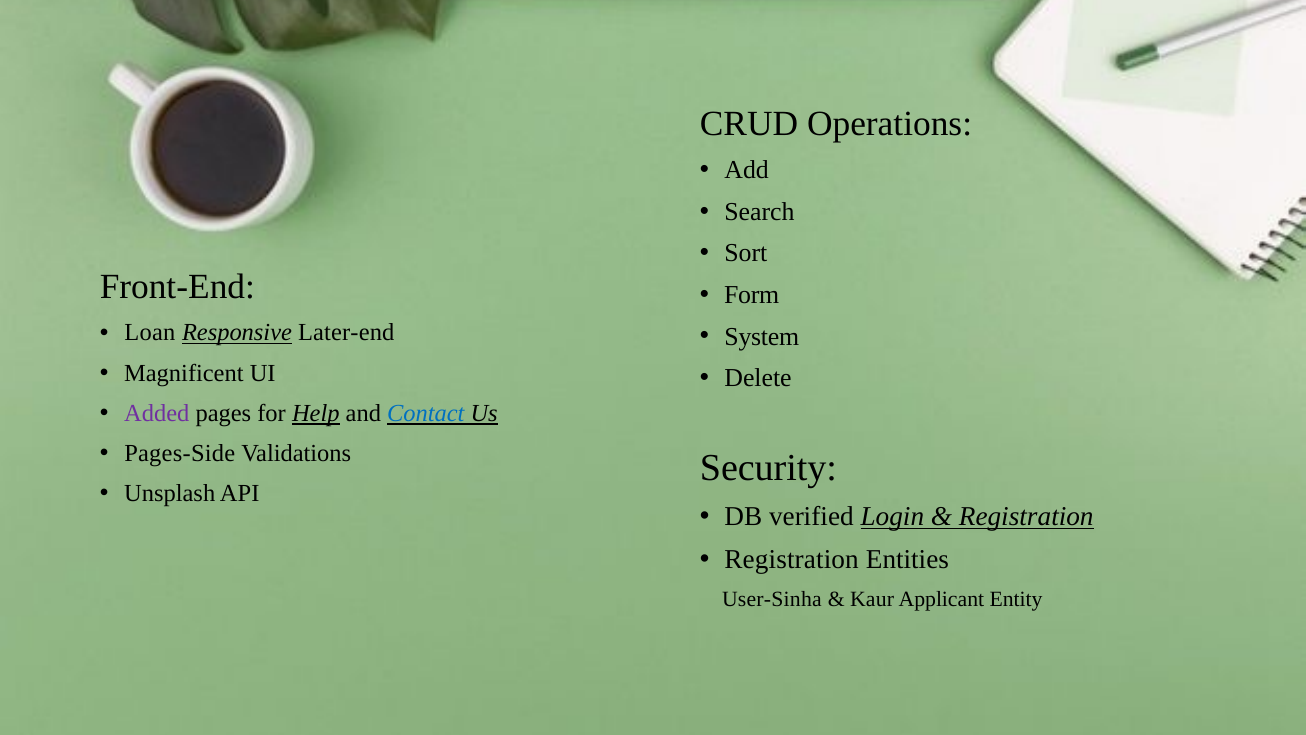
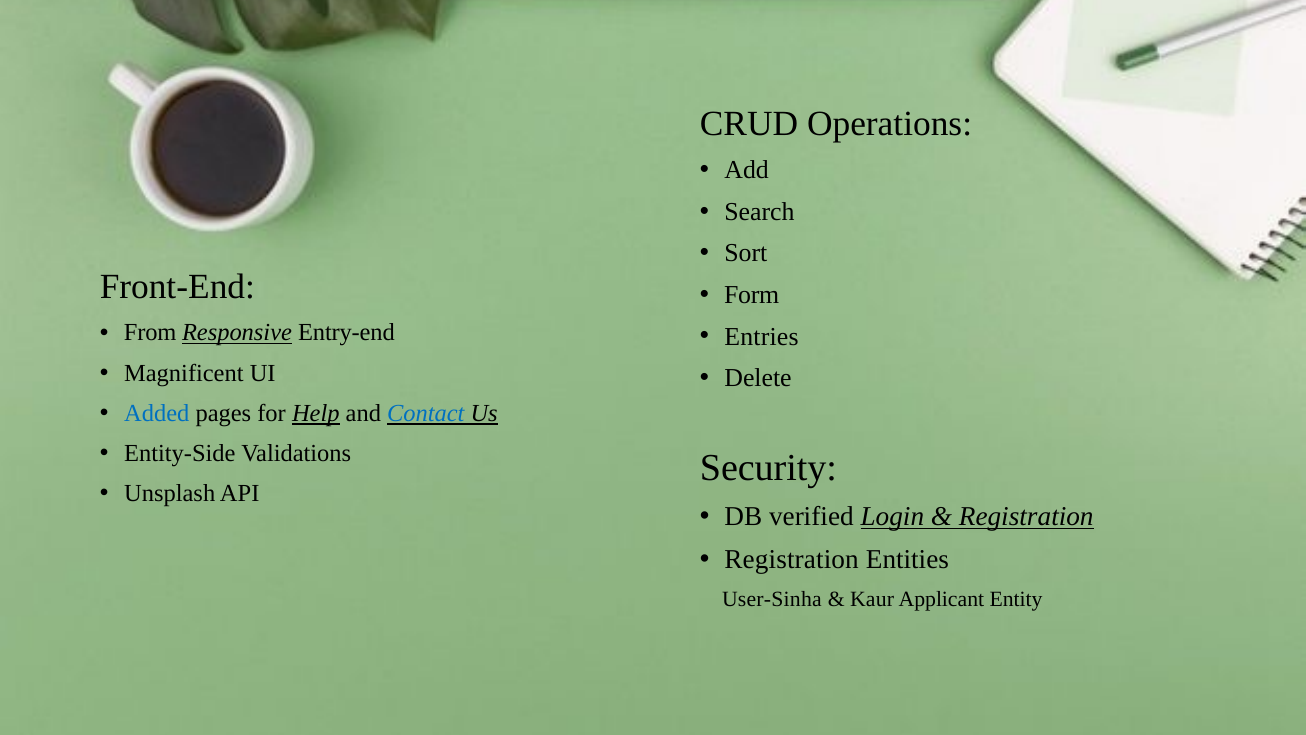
Loan: Loan -> From
Later-end: Later-end -> Entry-end
System: System -> Entries
Added colour: purple -> blue
Pages-Side: Pages-Side -> Entity-Side
